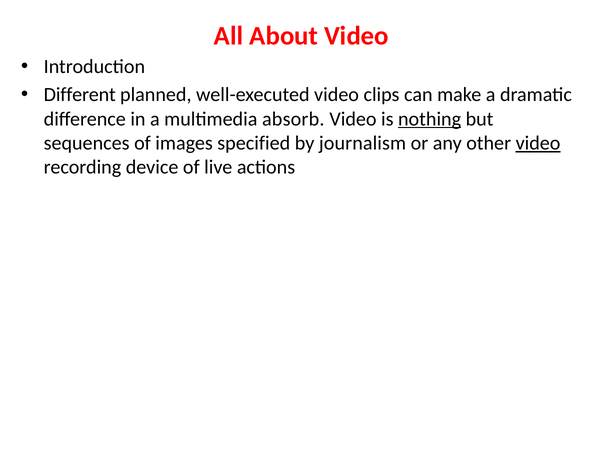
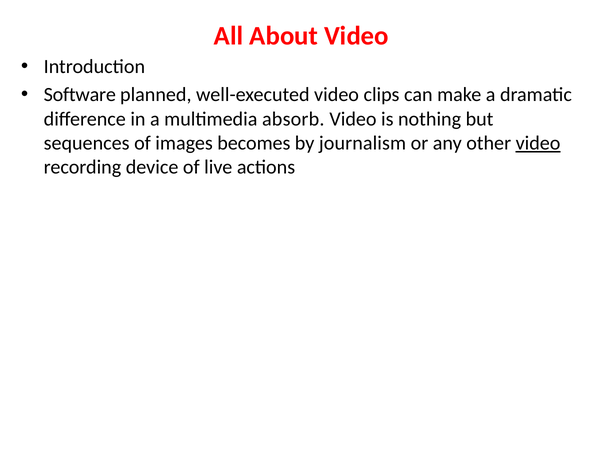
Different: Different -> Software
nothing underline: present -> none
specified: specified -> becomes
